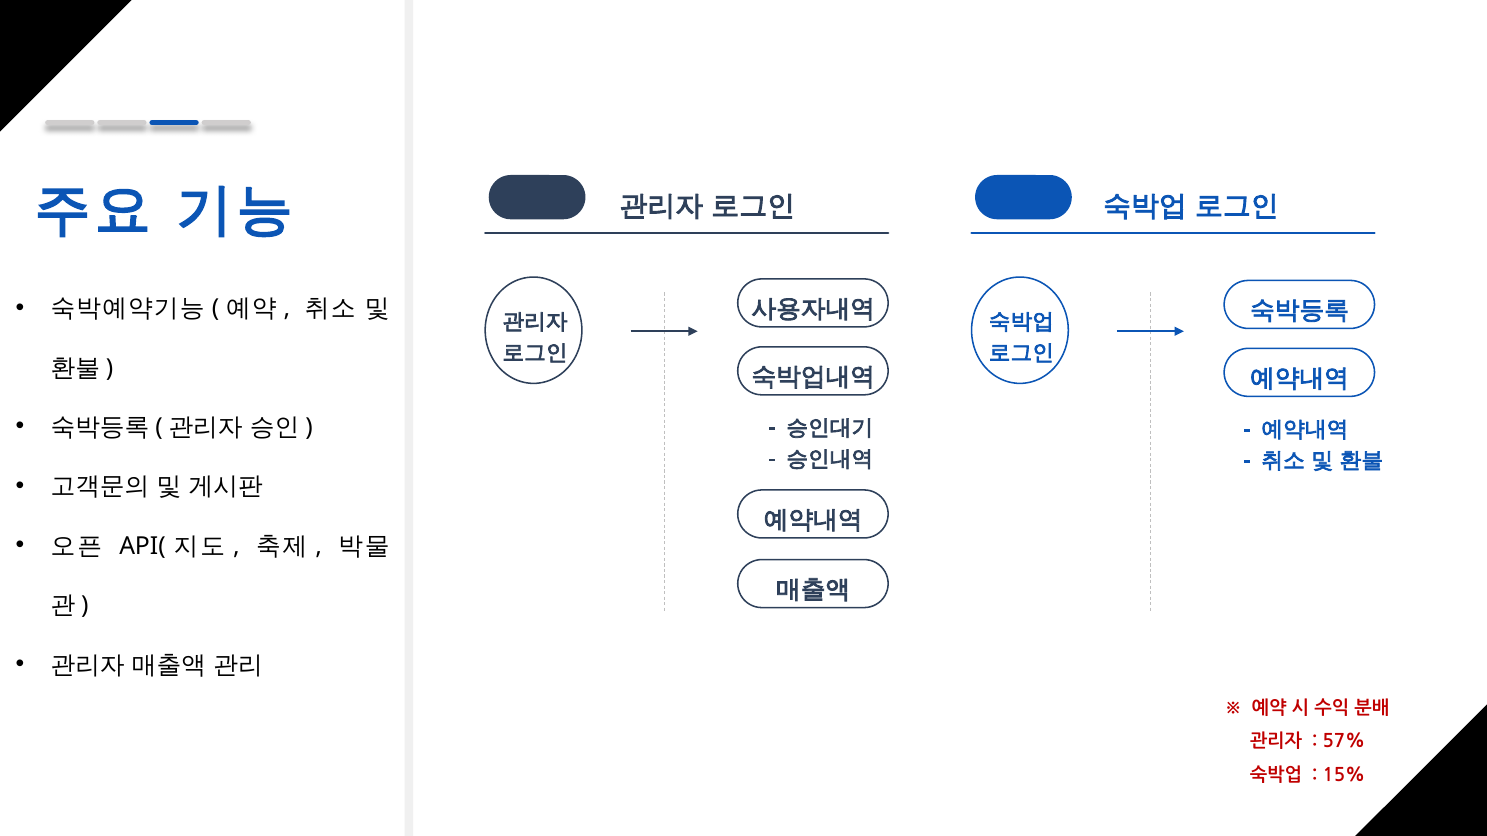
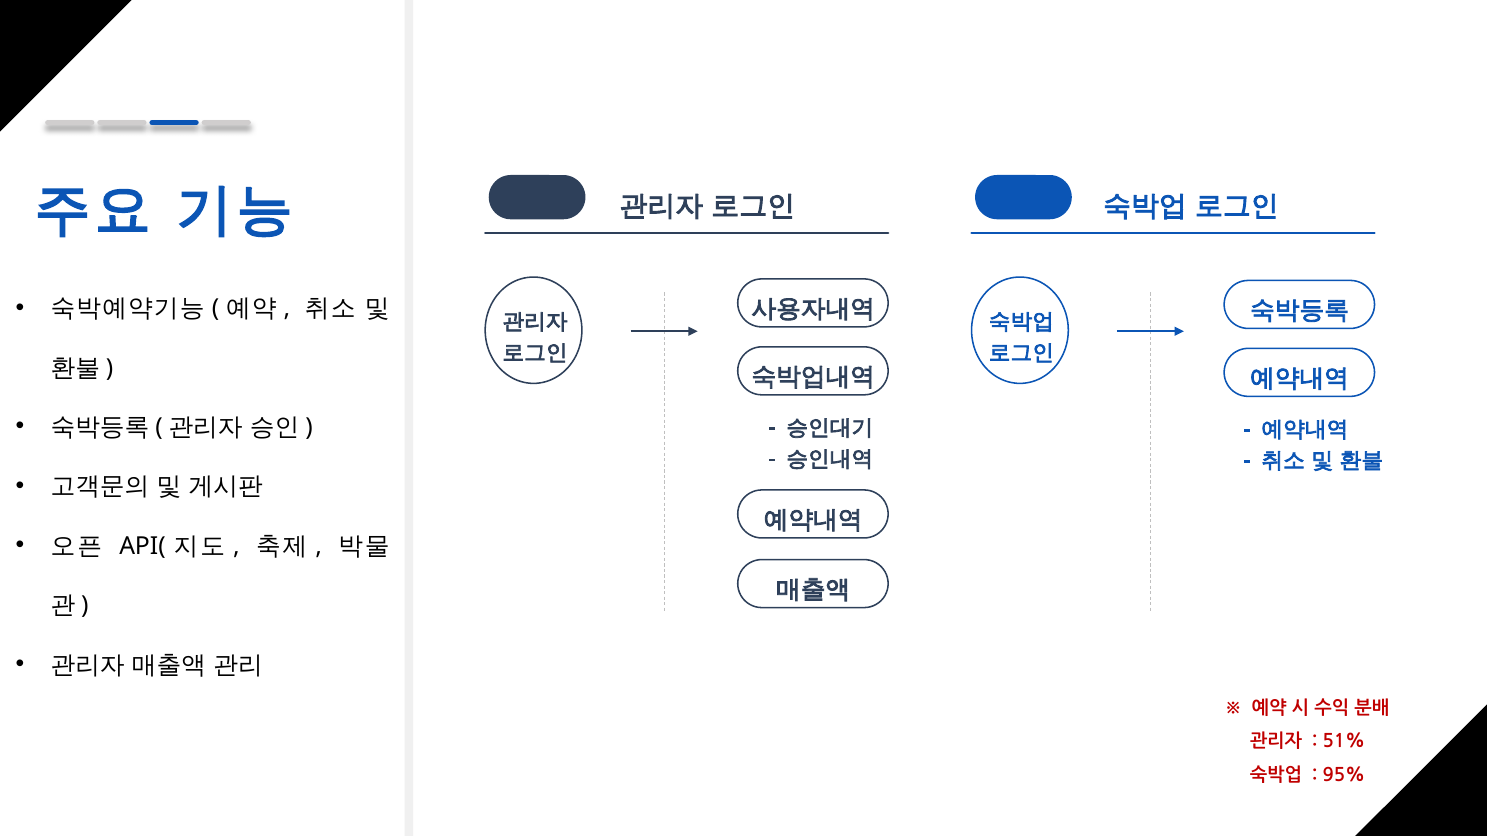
57%: 57% -> 51%
15%: 15% -> 95%
